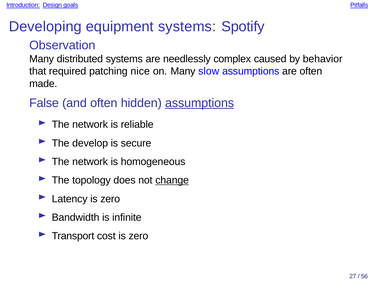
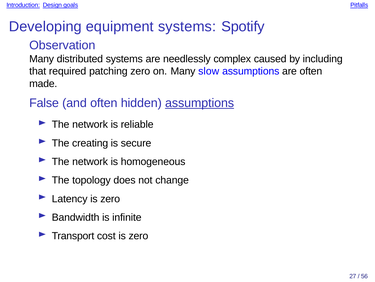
behavior: behavior -> including
patching nice: nice -> zero
develop: develop -> creating
change underline: present -> none
